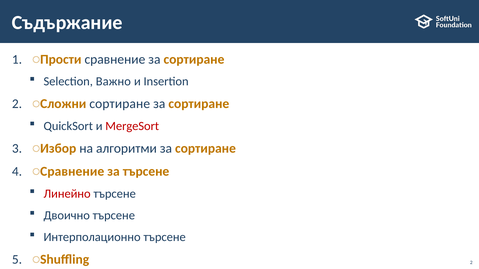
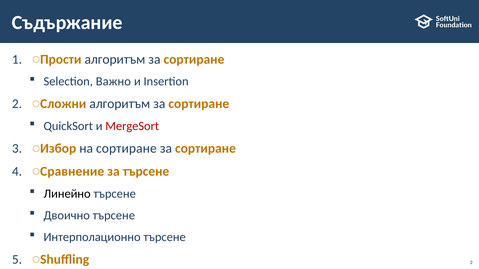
сравнение at (115, 59): сравнение -> алгоритъм
сортиране at (120, 104): сортиране -> алгоритъм
на алгоритми: алгоритми -> сортиране
Линейно colour: red -> black
